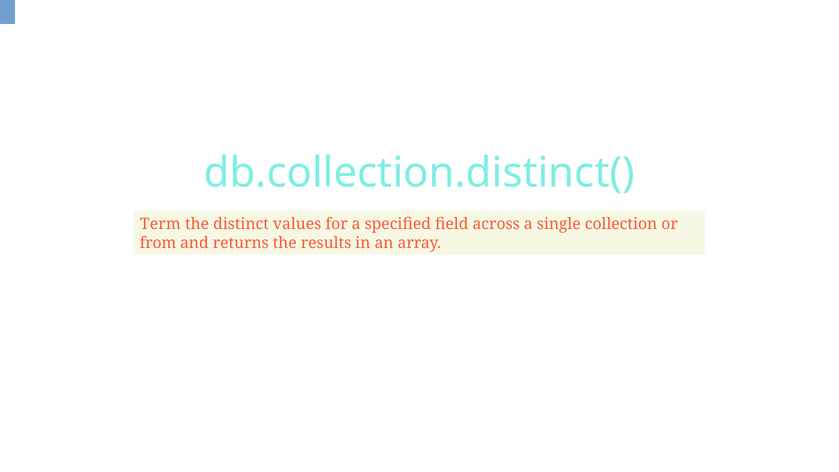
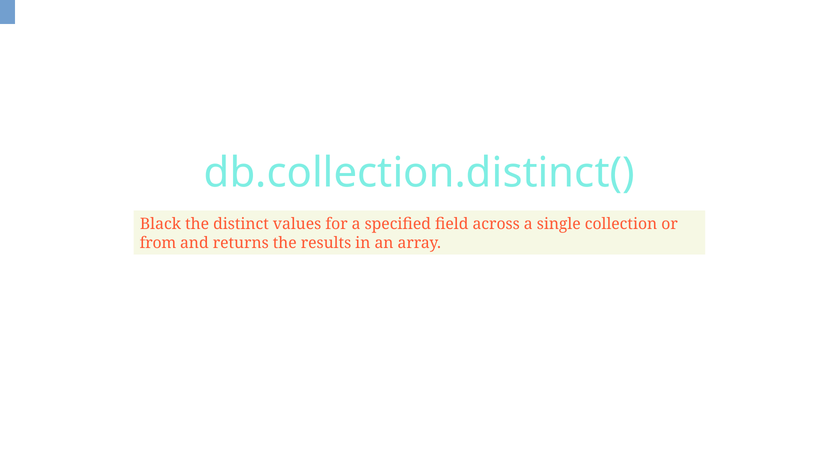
Term: Term -> Black
